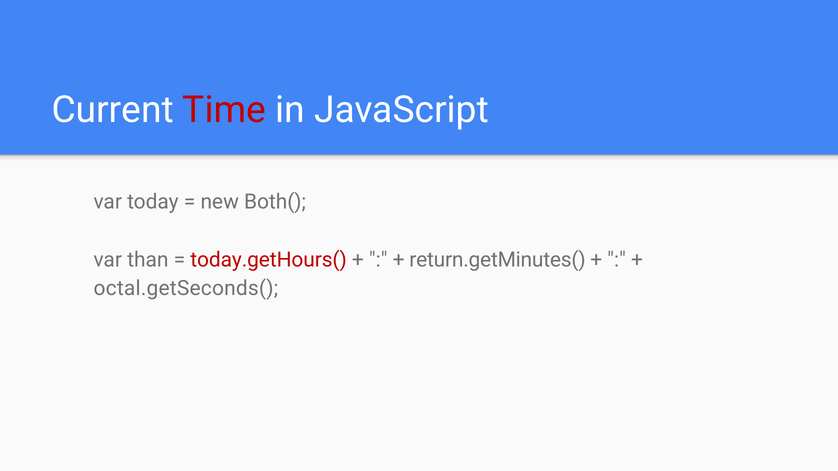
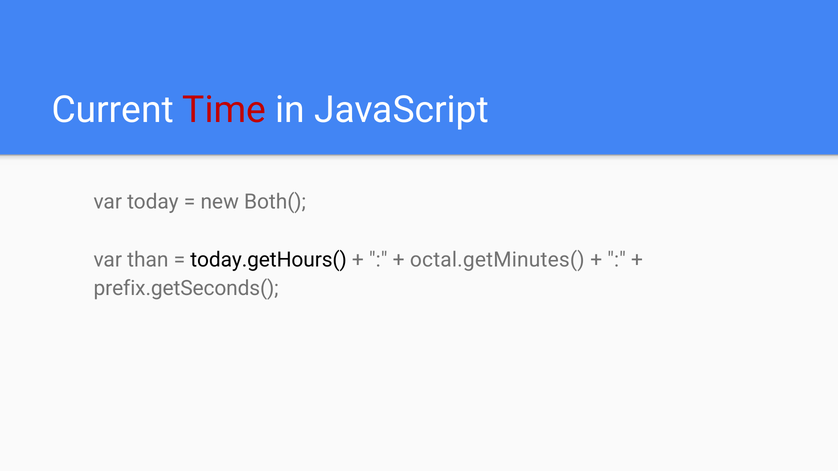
today.getHours( colour: red -> black
return.getMinutes(: return.getMinutes( -> octal.getMinutes(
octal.getSeconds(: octal.getSeconds( -> prefix.getSeconds(
